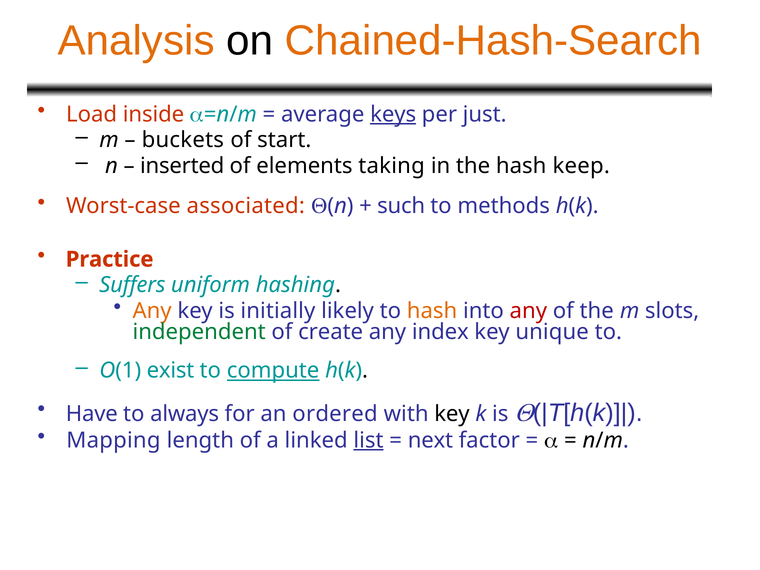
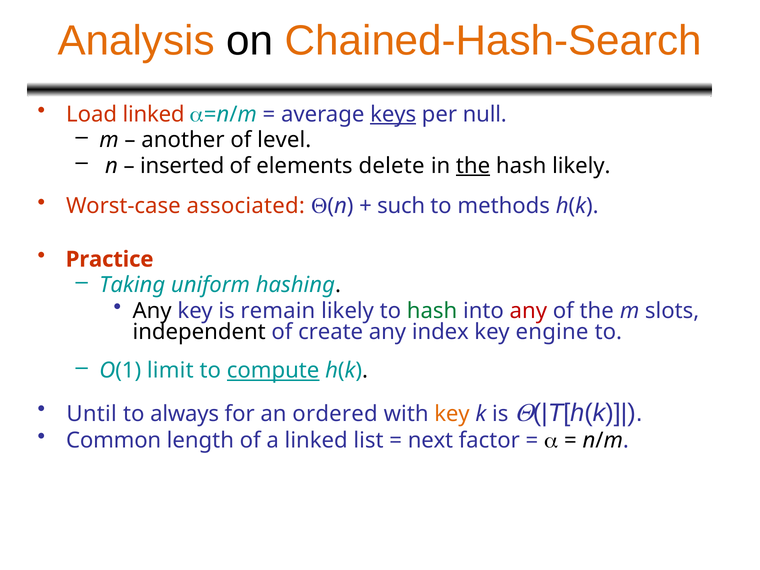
Load inside: inside -> linked
just: just -> null
buckets: buckets -> another
start: start -> level
taking: taking -> delete
the at (473, 166) underline: none -> present
hash keep: keep -> likely
Suffers: Suffers -> Taking
Any at (152, 311) colour: orange -> black
initially: initially -> remain
hash at (432, 311) colour: orange -> green
independent colour: green -> black
unique: unique -> engine
exist: exist -> limit
Have: Have -> Until
key at (452, 414) colour: black -> orange
Mapping: Mapping -> Common
list underline: present -> none
